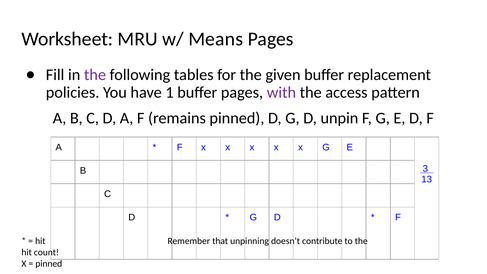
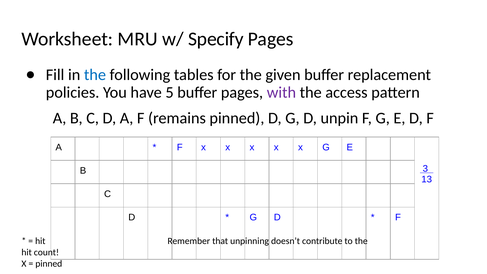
Means: Means -> Specify
the at (95, 75) colour: purple -> blue
1: 1 -> 5
